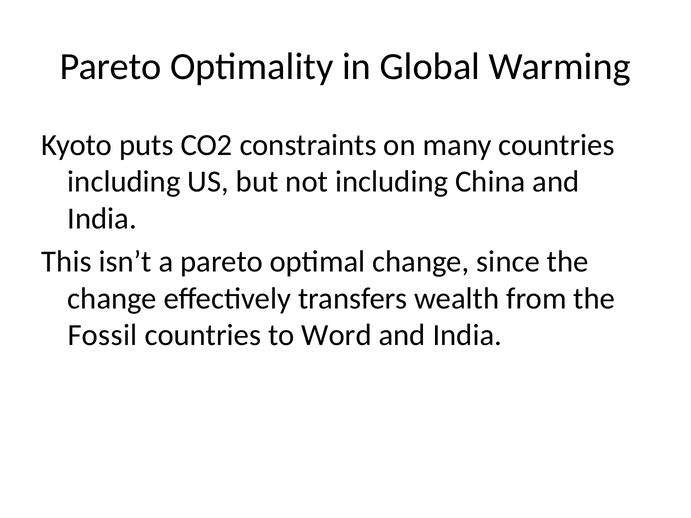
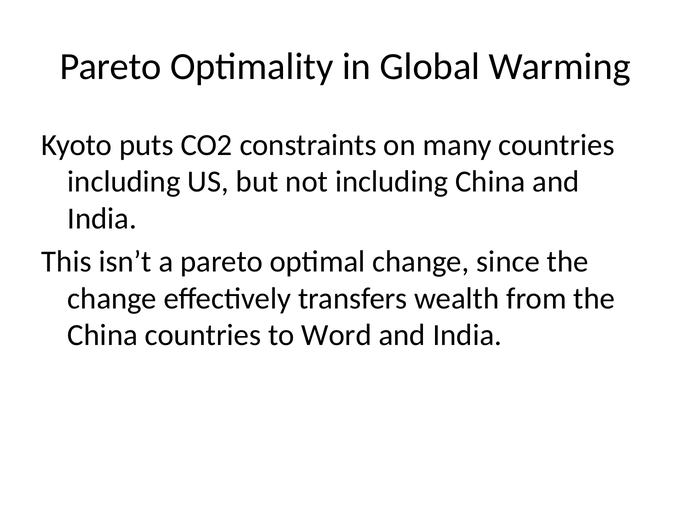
Fossil at (102, 335): Fossil -> China
